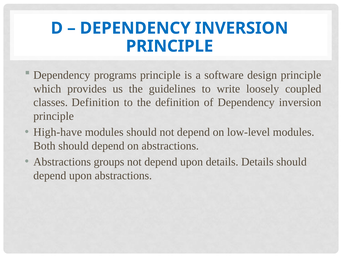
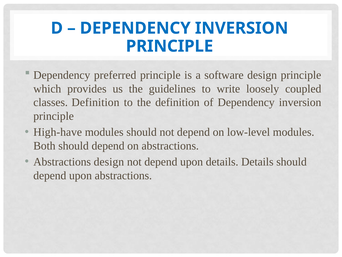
programs: programs -> preferred
Abstractions groups: groups -> design
